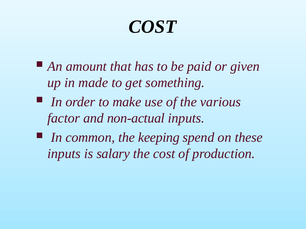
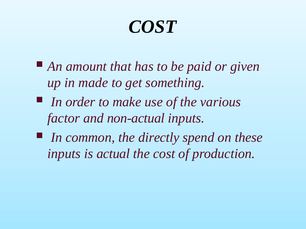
keeping: keeping -> directly
salary: salary -> actual
